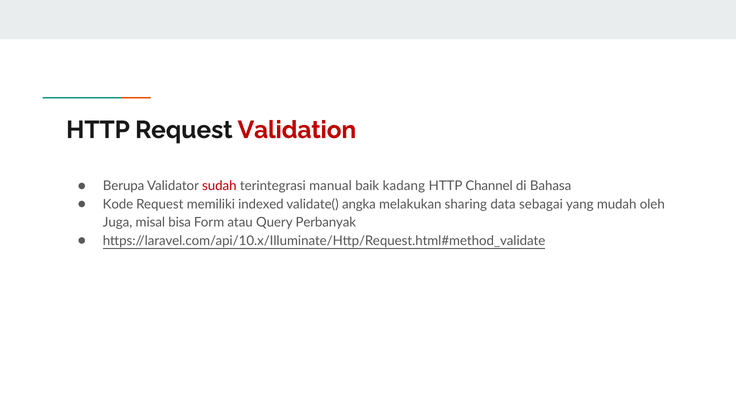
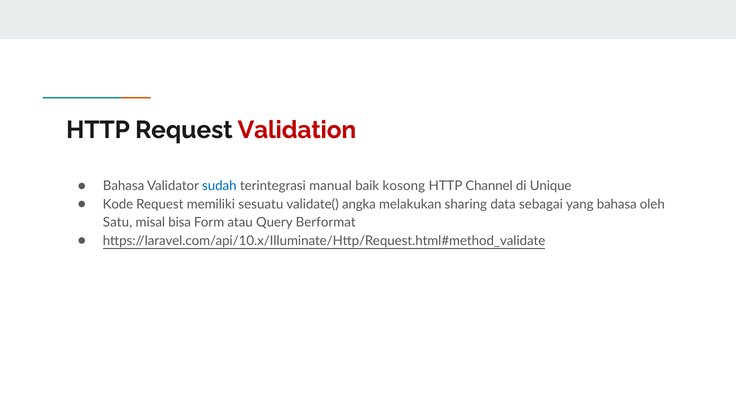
Berupa at (124, 186): Berupa -> Bahasa
sudah colour: red -> blue
kadang: kadang -> kosong
Bahasa: Bahasa -> Unique
indexed: indexed -> sesuatu
yang mudah: mudah -> bahasa
Juga: Juga -> Satu
Perbanyak: Perbanyak -> Berformat
